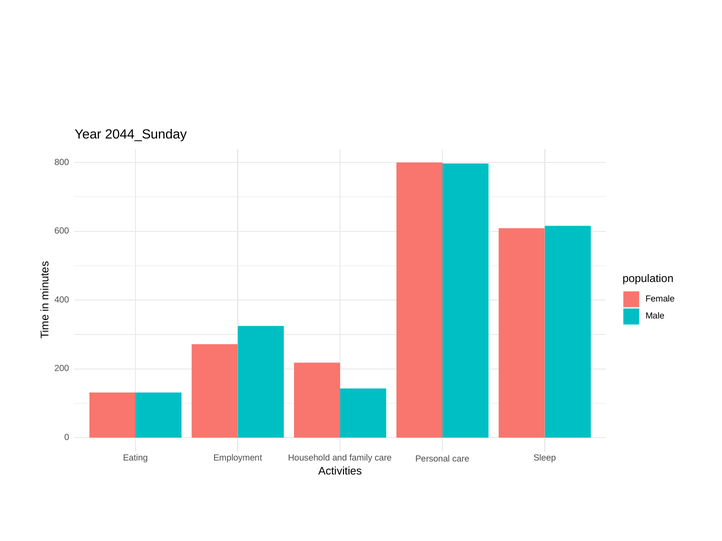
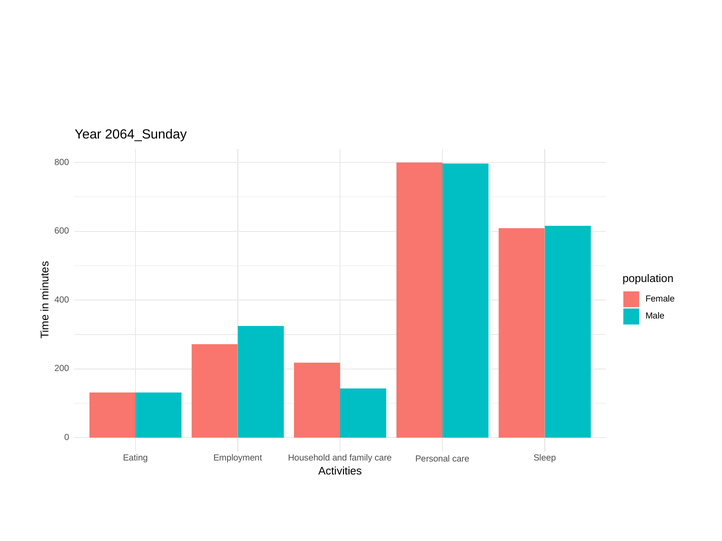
2044_Sunday: 2044_Sunday -> 2064_Sunday
